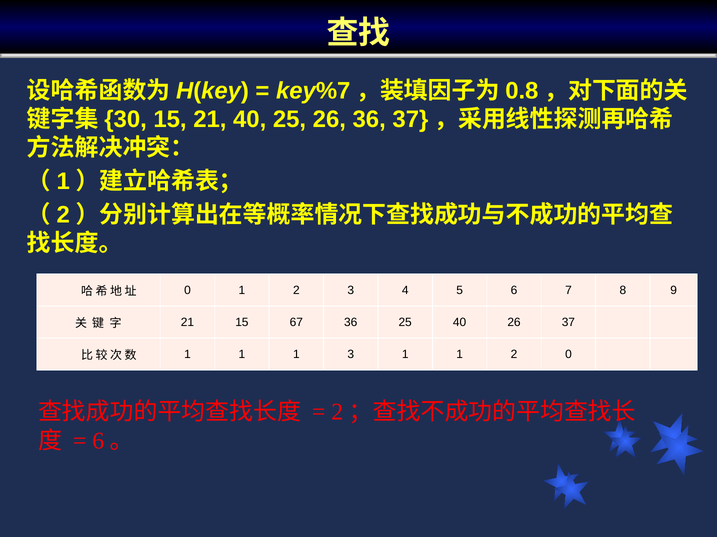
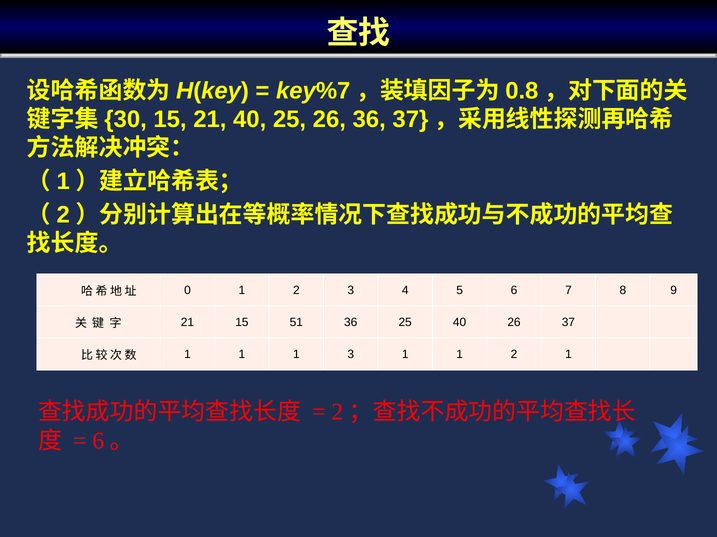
67: 67 -> 51
2 0: 0 -> 1
